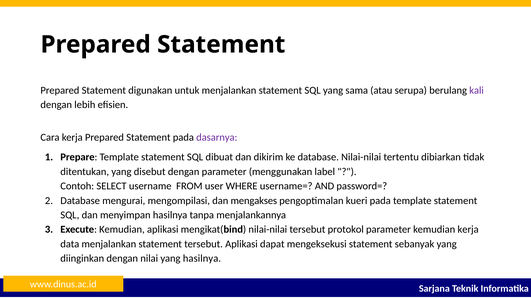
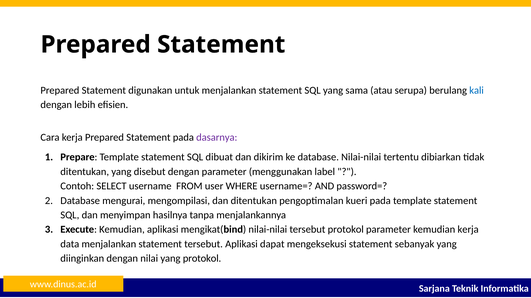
kali colour: purple -> blue
dan mengakses: mengakses -> ditentukan
yang hasilnya: hasilnya -> protokol
